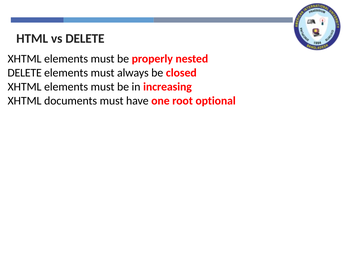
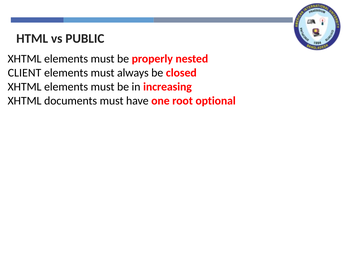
vs DELETE: DELETE -> PUBLIC
DELETE at (25, 73): DELETE -> CLIENT
